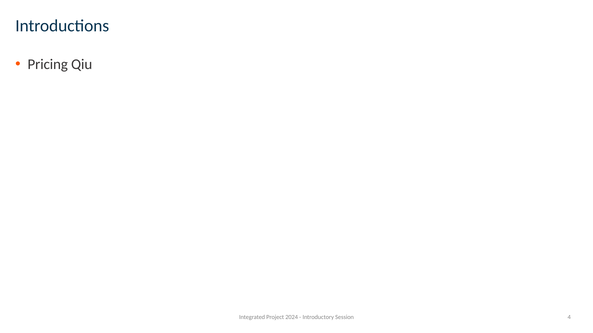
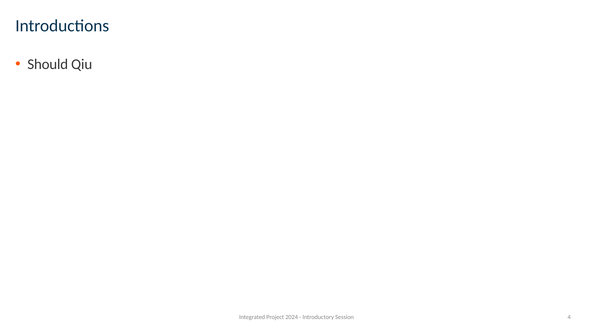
Pricing: Pricing -> Should
